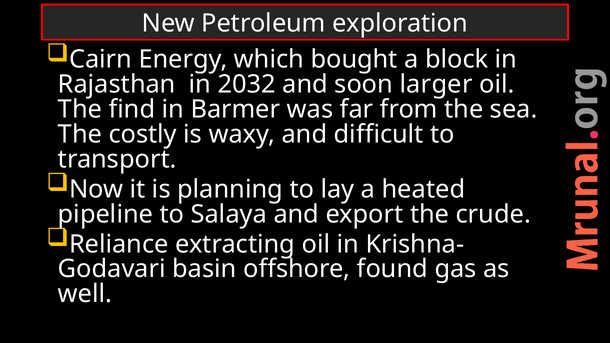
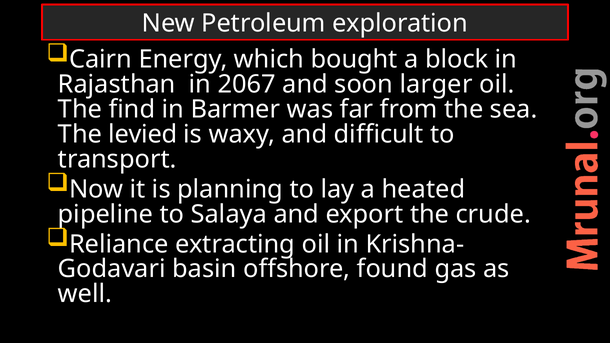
2032: 2032 -> 2067
costly: costly -> levied
